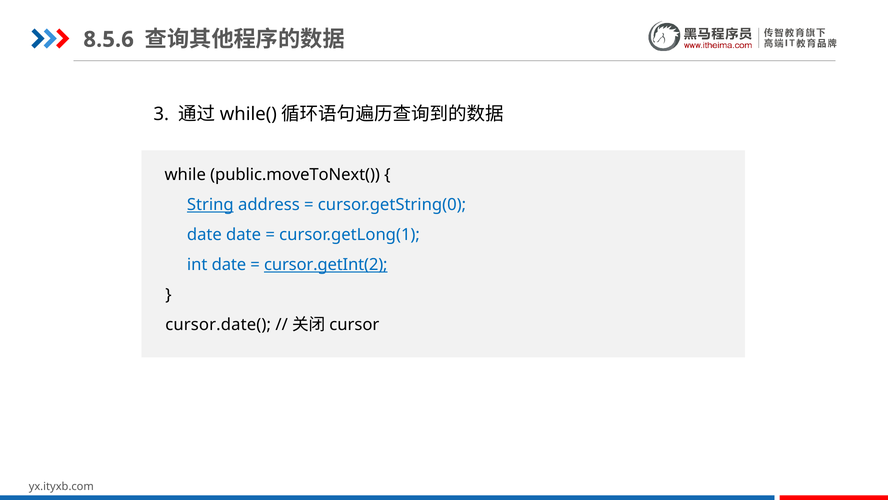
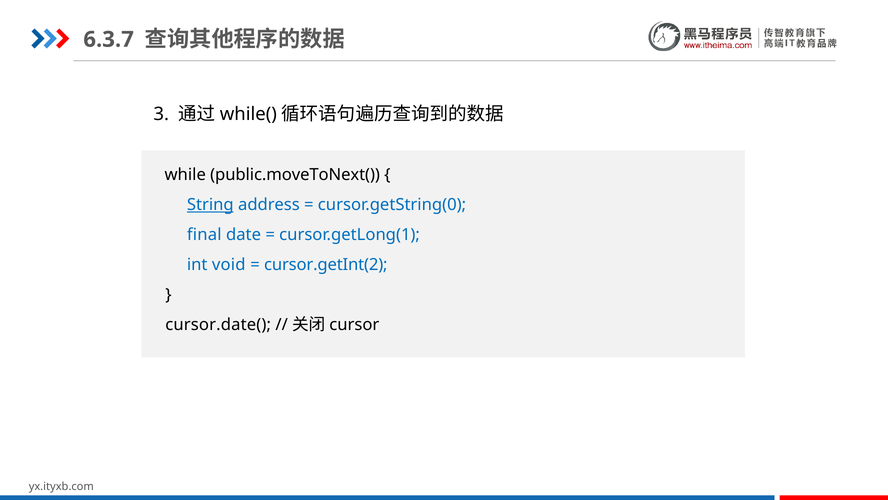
8.5.6: 8.5.6 -> 6.3.7
date at (204, 235): date -> final
int date: date -> void
cursor.getInt(2 underline: present -> none
